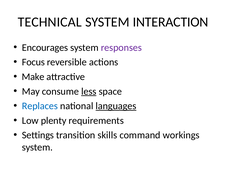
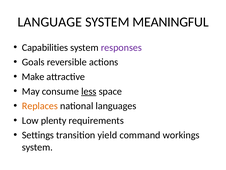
TECHNICAL: TECHNICAL -> LANGUAGE
INTERACTION: INTERACTION -> MEANINGFUL
Encourages: Encourages -> Capabilities
Focus: Focus -> Goals
Replaces colour: blue -> orange
languages underline: present -> none
skills: skills -> yield
